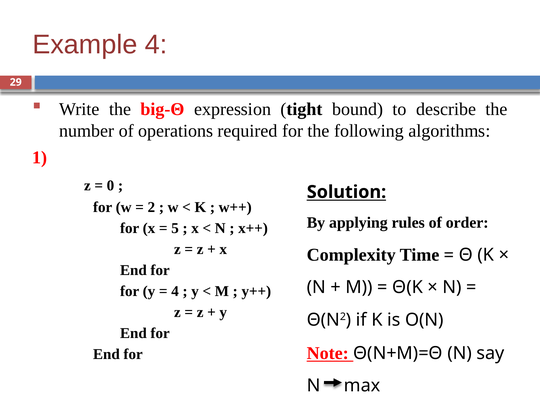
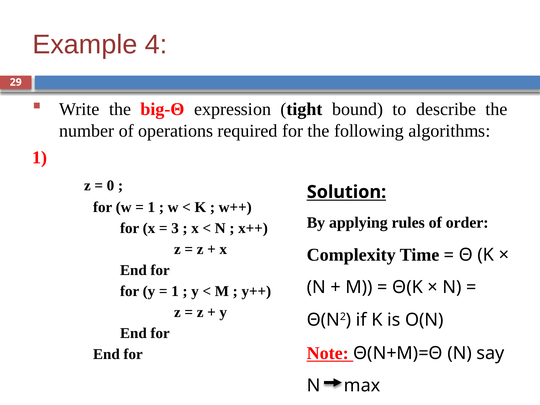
2 at (151, 207): 2 -> 1
5: 5 -> 3
4 at (175, 291): 4 -> 1
